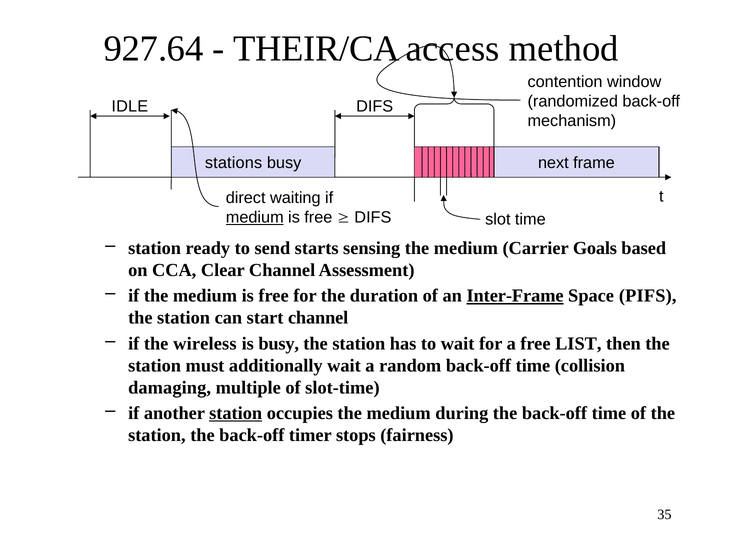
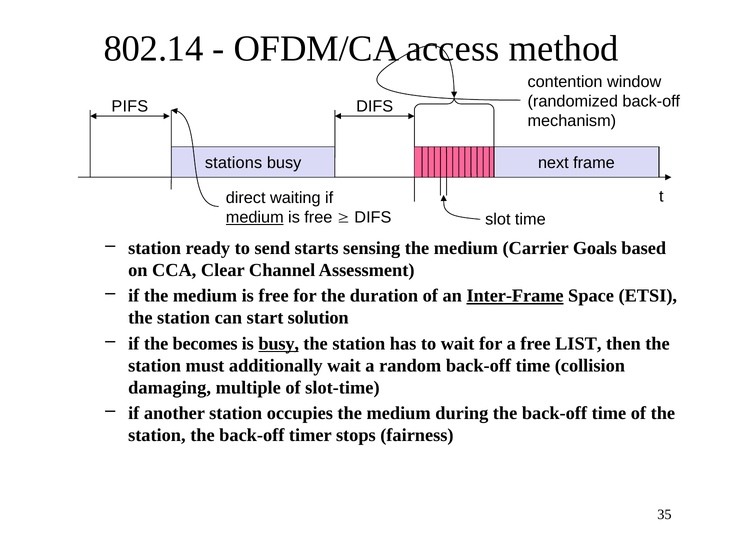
927.64: 927.64 -> 802.14
THEIR/CA: THEIR/CA -> OFDM/CA
IDLE: IDLE -> PIFS
PIFS: PIFS -> ETSI
start channel: channel -> solution
wireless: wireless -> becomes
busy at (279, 344) underline: none -> present
station at (236, 414) underline: present -> none
